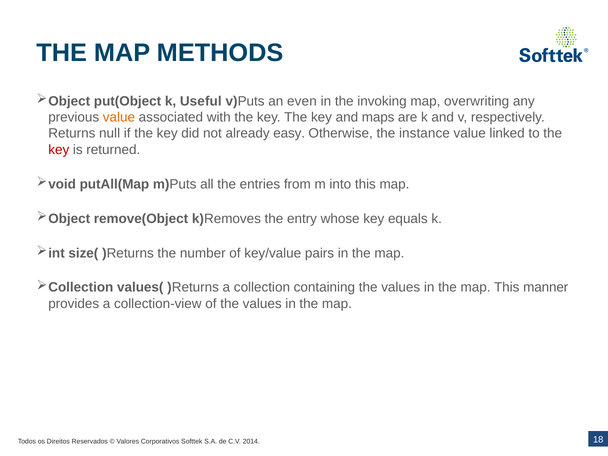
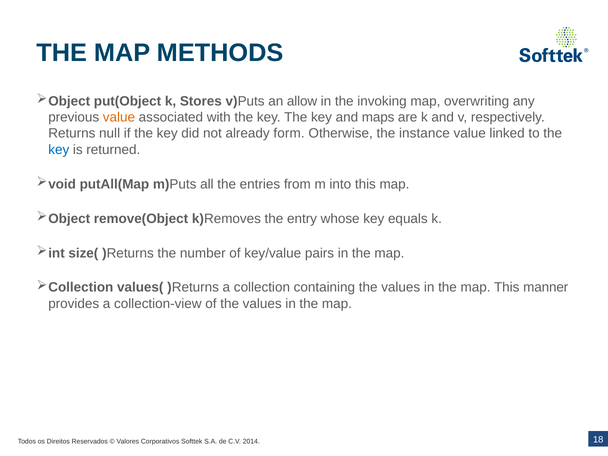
Useful: Useful -> Stores
even: even -> allow
easy: easy -> form
key at (59, 150) colour: red -> blue
